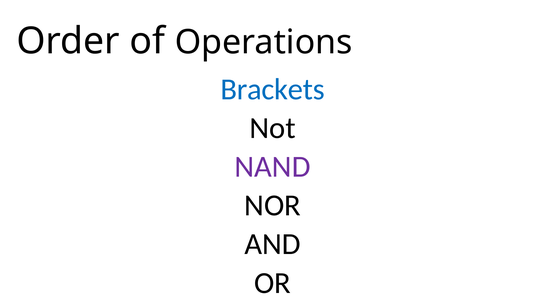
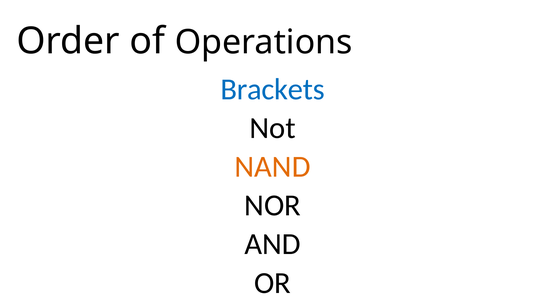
NAND colour: purple -> orange
